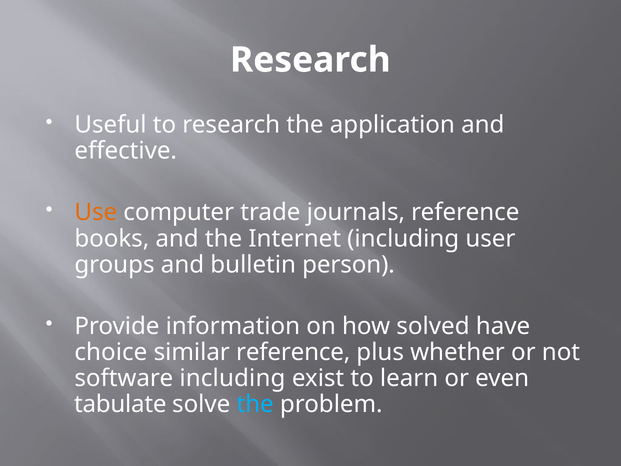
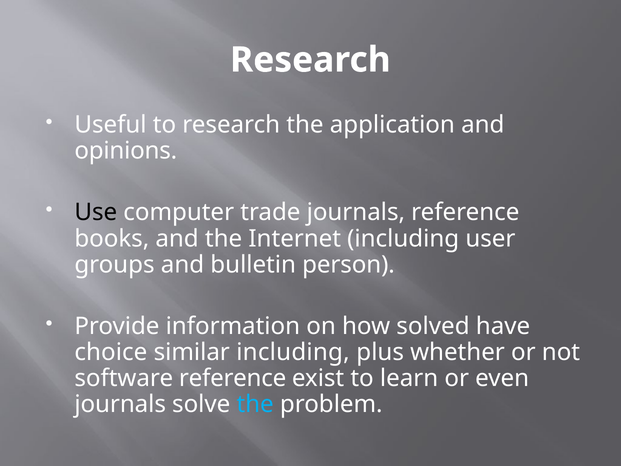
effective: effective -> opinions
Use colour: orange -> black
similar reference: reference -> including
software including: including -> reference
tabulate at (120, 404): tabulate -> journals
